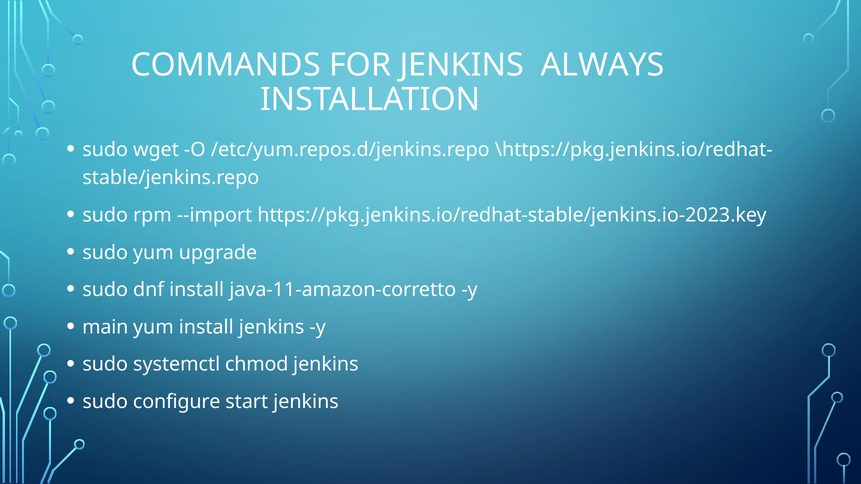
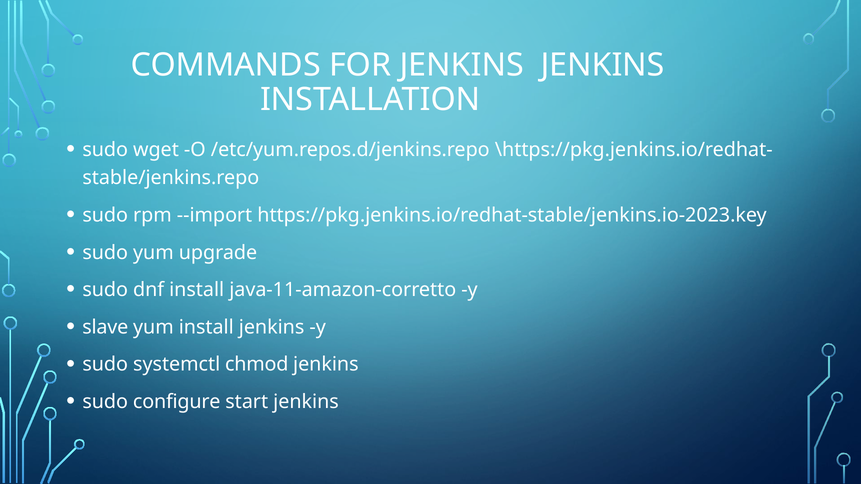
JENKINS ALWAYS: ALWAYS -> JENKINS
main: main -> slave
